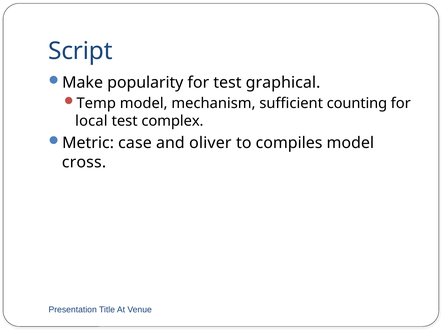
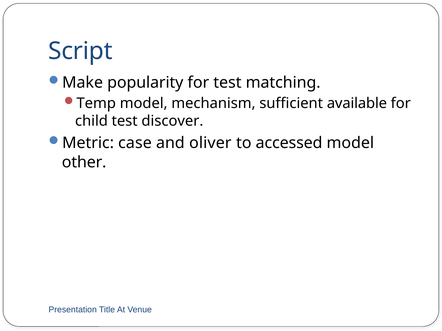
graphical: graphical -> matching
counting: counting -> available
local: local -> child
complex: complex -> discover
compiles: compiles -> accessed
cross: cross -> other
